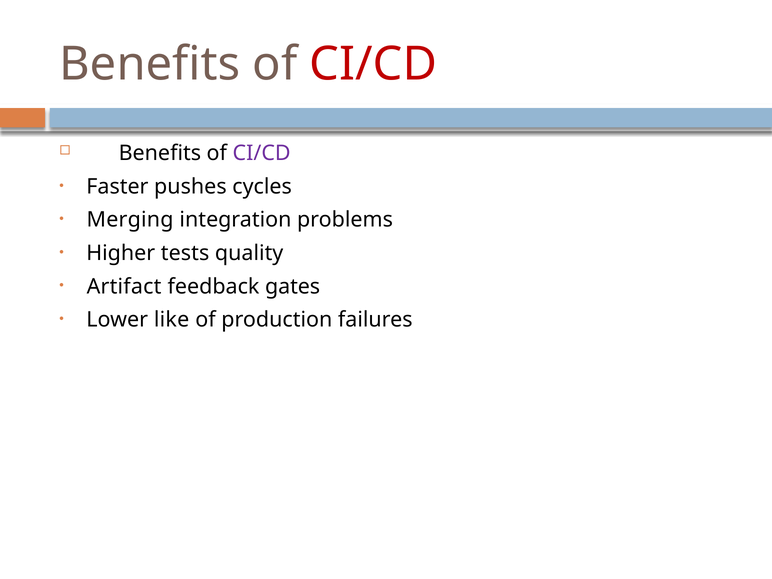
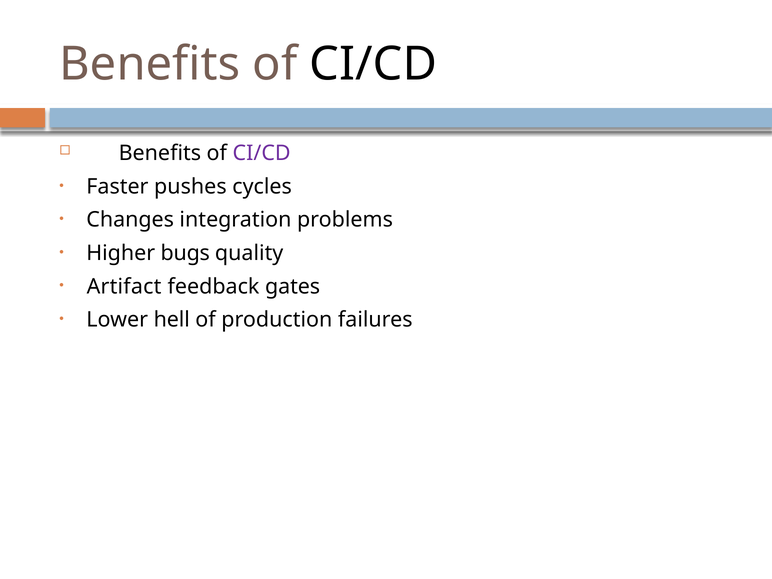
CI/CD at (373, 64) colour: red -> black
Merging: Merging -> Changes
tests: tests -> bugs
like: like -> hell
